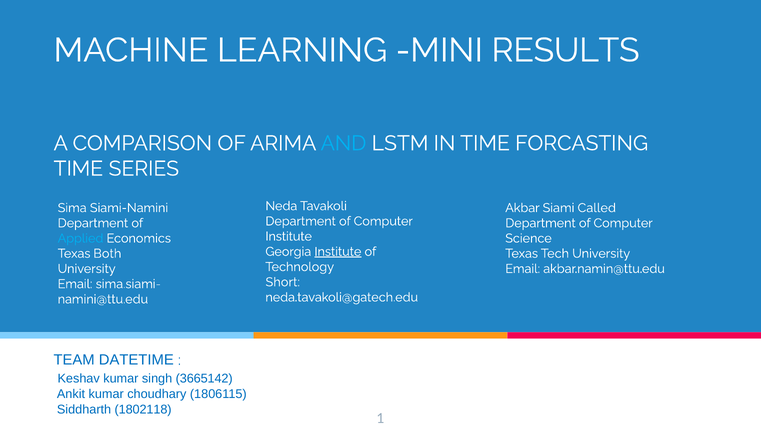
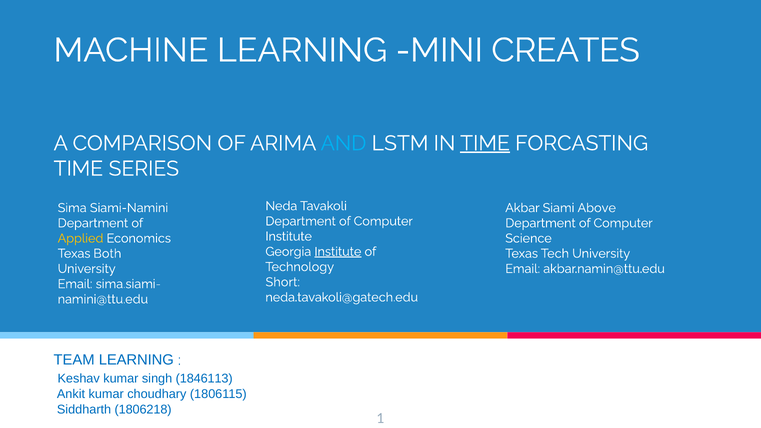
RESULTS: RESULTS -> CREATES
TIME at (485, 143) underline: none -> present
Called: Called -> Above
Applied colour: light blue -> yellow
TEAM DATETIME: DATETIME -> LEARNING
3665142: 3665142 -> 1846113
1802118: 1802118 -> 1806218
